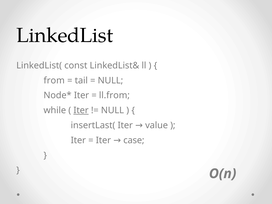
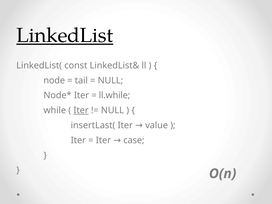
LinkedList underline: none -> present
from: from -> node
ll.from: ll.from -> ll.while
